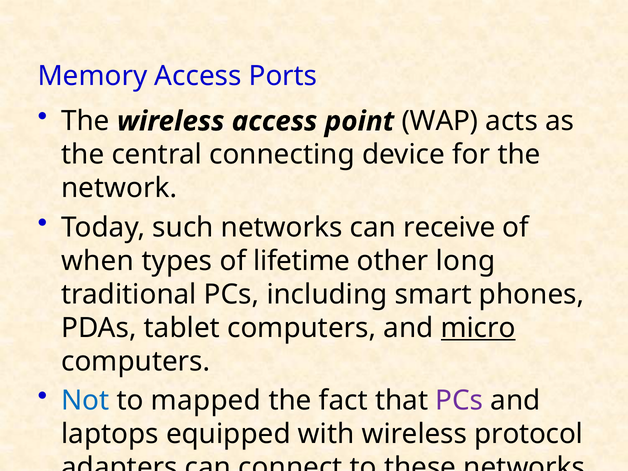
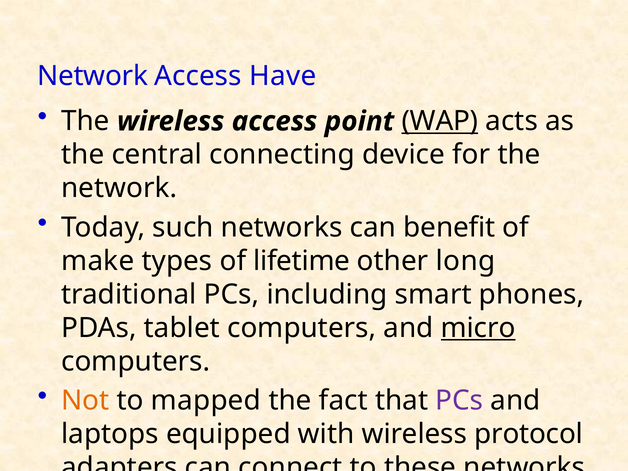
Memory at (92, 76): Memory -> Network
Ports: Ports -> Have
WAP underline: none -> present
receive: receive -> benefit
when: when -> make
Not colour: blue -> orange
